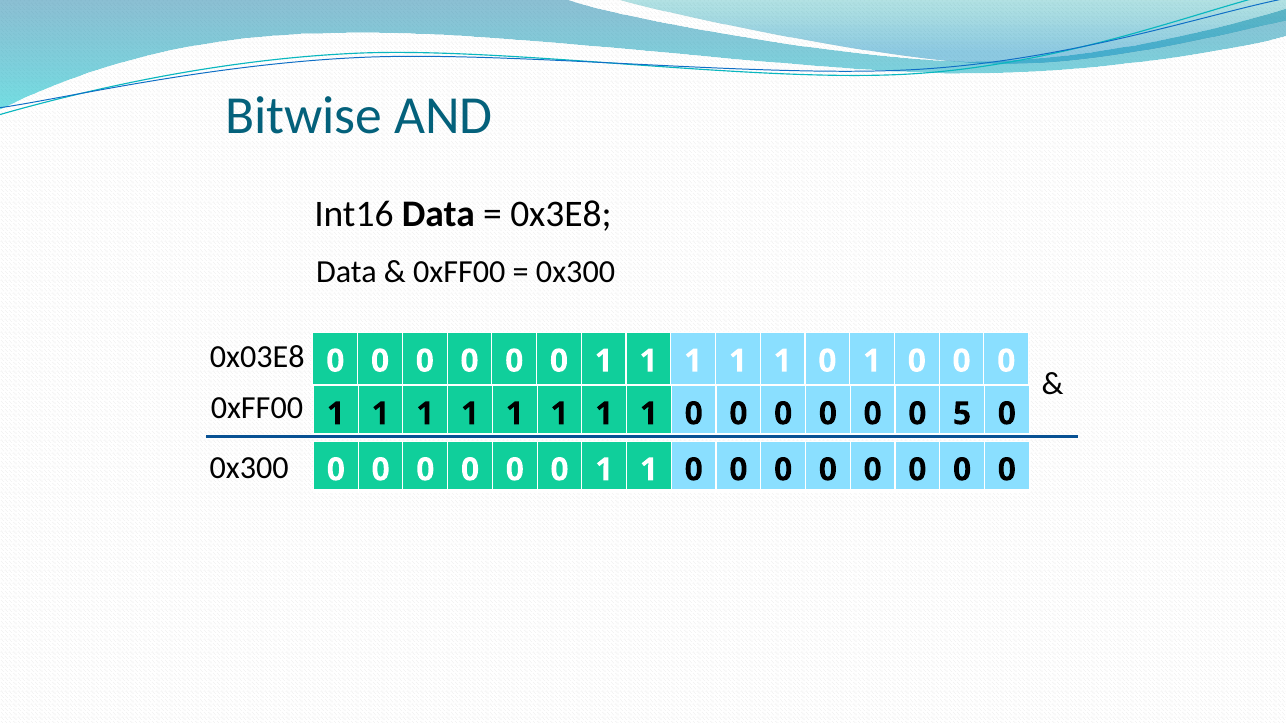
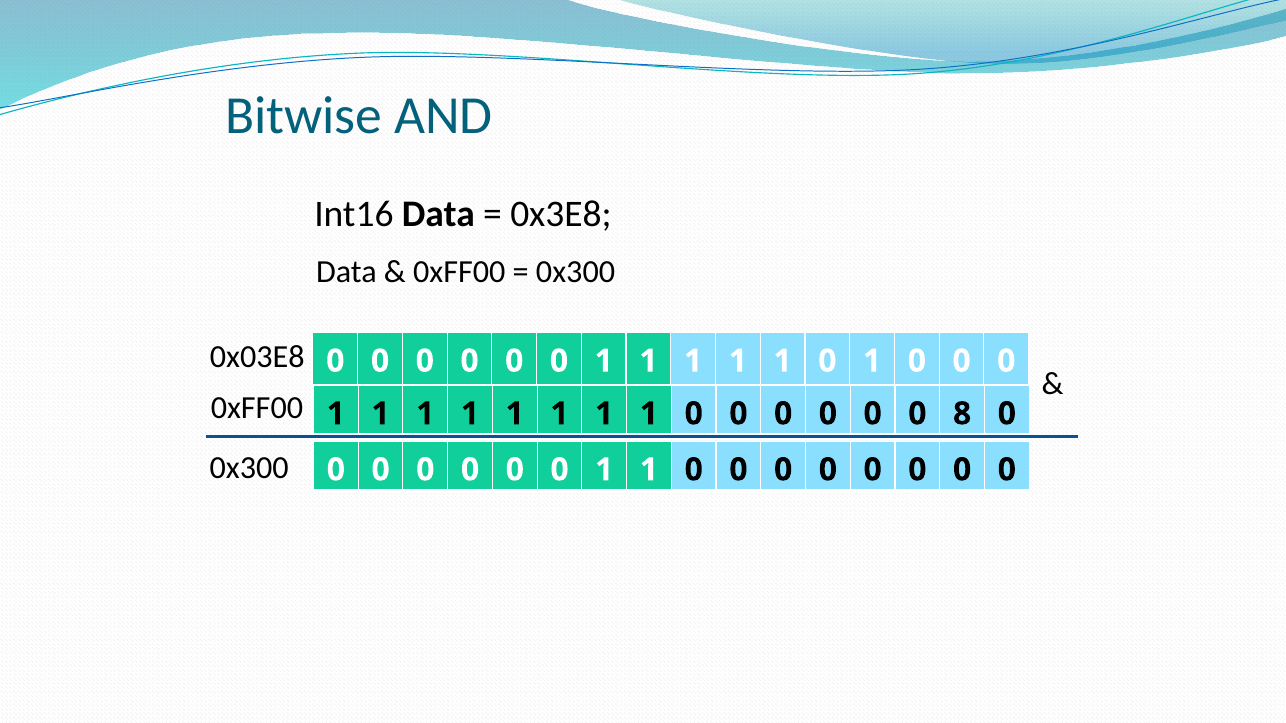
5: 5 -> 8
